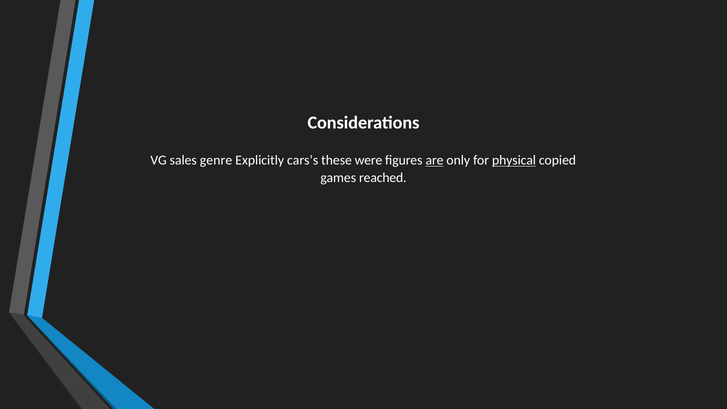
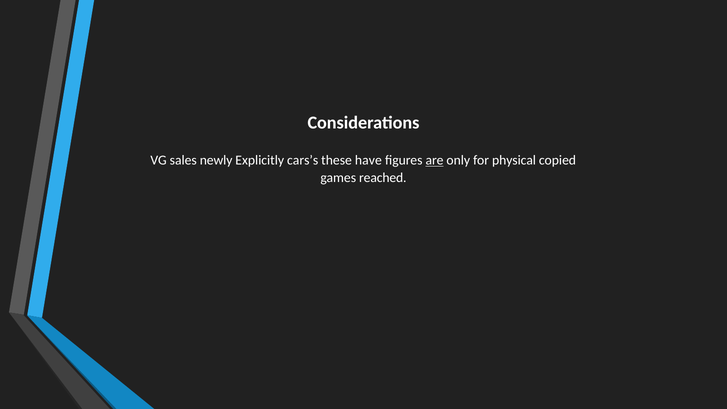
genre: genre -> newly
were: were -> have
physical underline: present -> none
